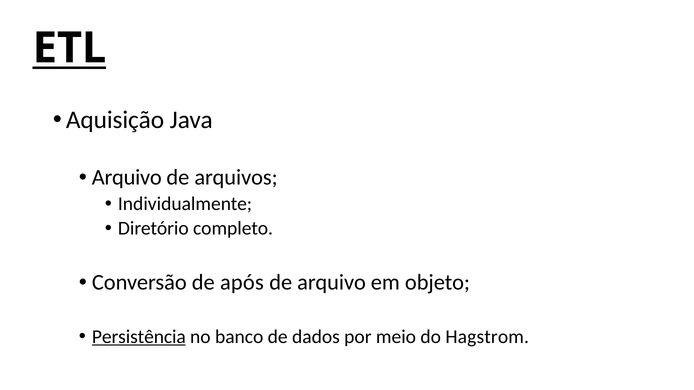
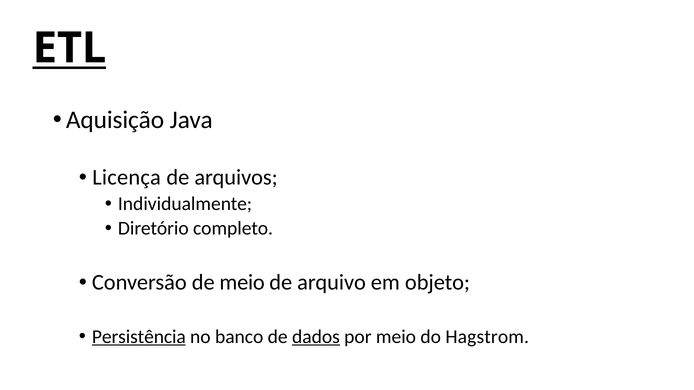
Arquivo at (127, 178): Arquivo -> Licença
de após: após -> meio
dados underline: none -> present
